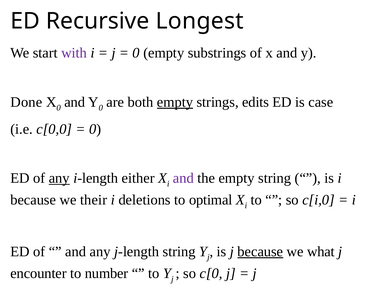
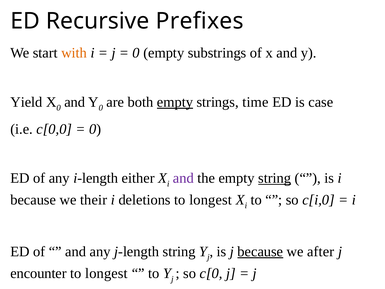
Longest: Longest -> Prefixes
with colour: purple -> orange
Done: Done -> Yield
edits: edits -> time
any at (59, 178) underline: present -> none
string at (275, 178) underline: none -> present
deletions to optimal: optimal -> longest
what: what -> after
number at (107, 273): number -> longest
